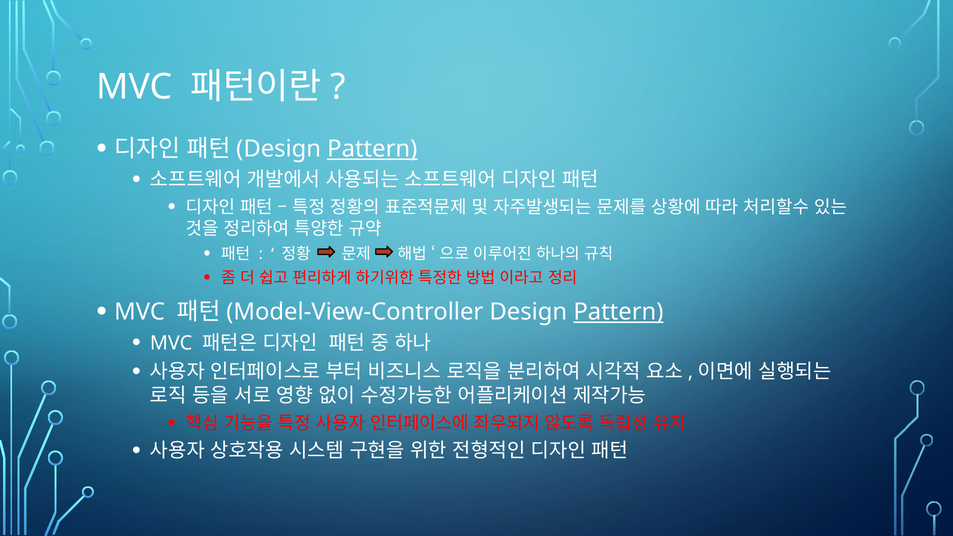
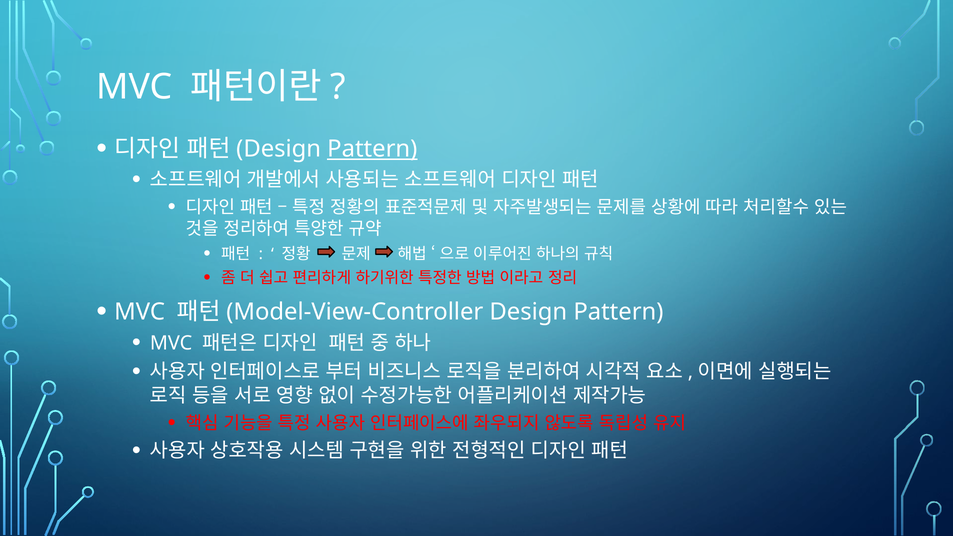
Pattern at (618, 312) underline: present -> none
